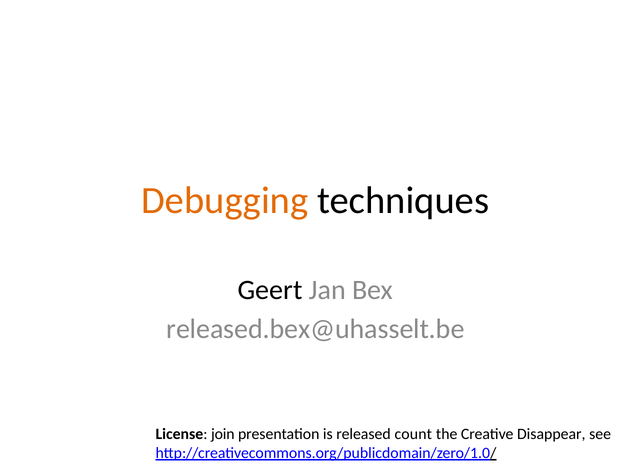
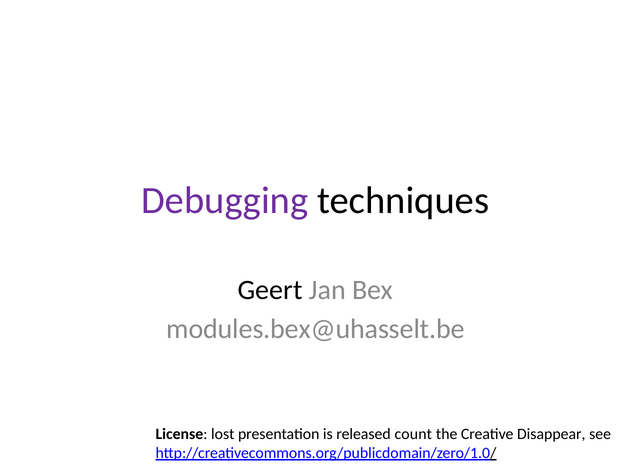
Debugging colour: orange -> purple
released.bex@uhasselt.be: released.bex@uhasselt.be -> modules.bex@uhasselt.be
join: join -> lost
